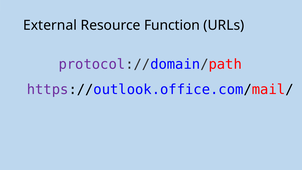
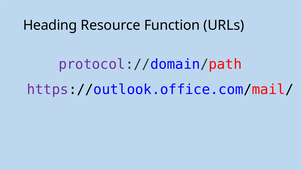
External: External -> Heading
